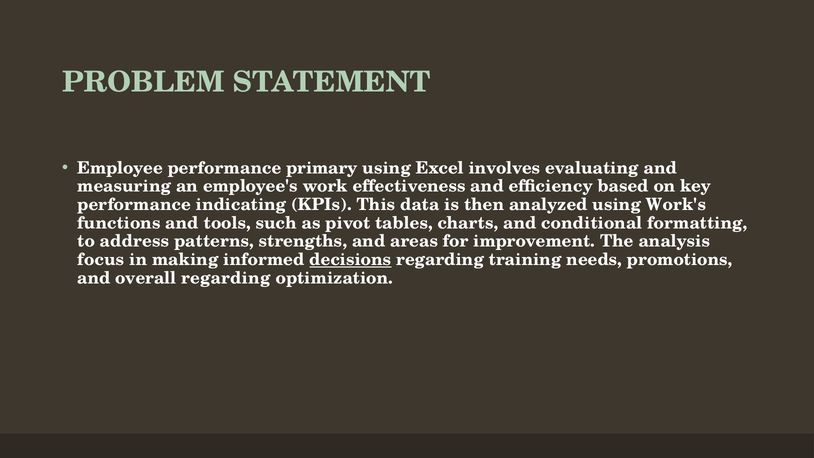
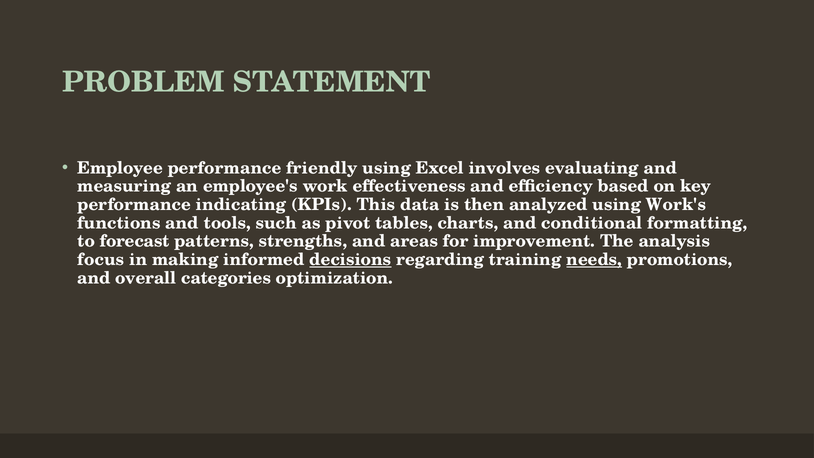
primary: primary -> friendly
address: address -> forecast
needs underline: none -> present
overall regarding: regarding -> categories
